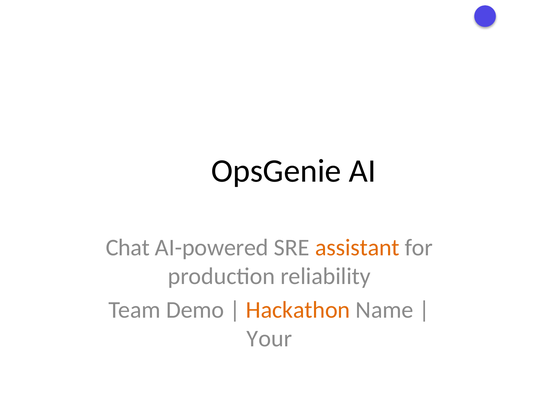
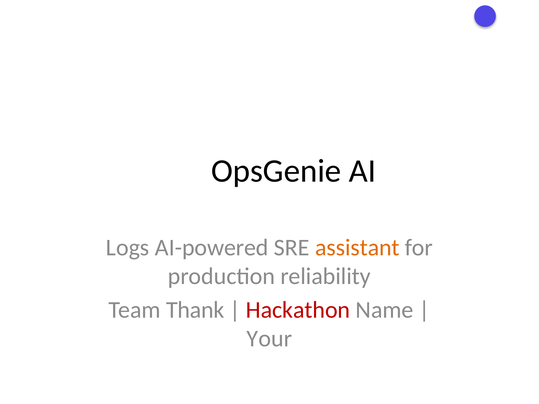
Chat: Chat -> Logs
Demo: Demo -> Thank
Hackathon colour: orange -> red
